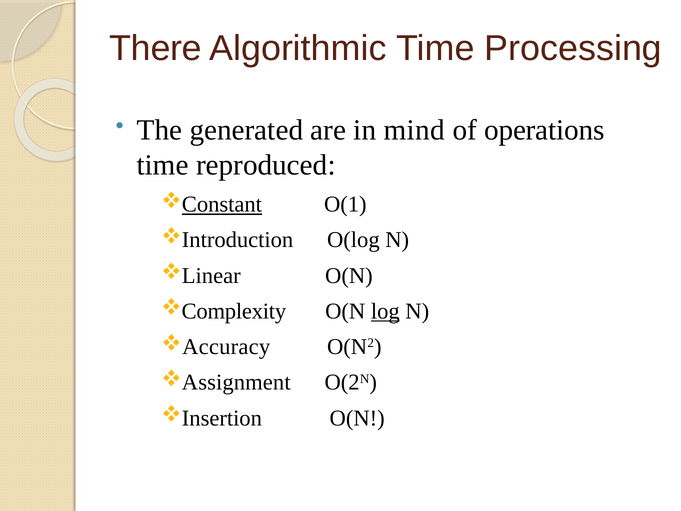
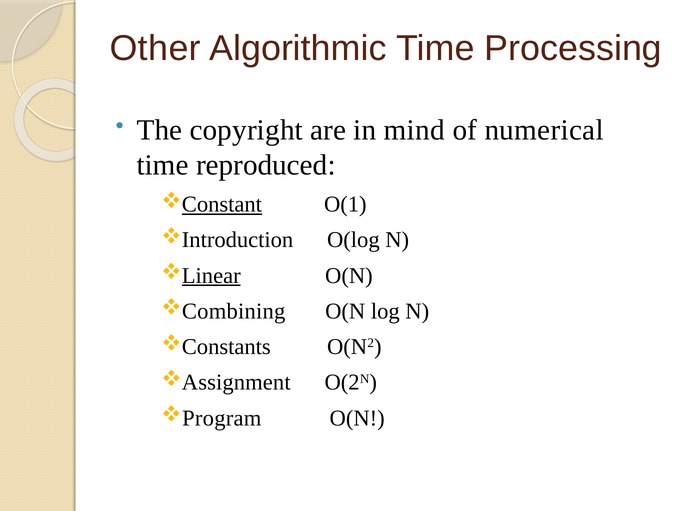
There: There -> Other
generated: generated -> copyright
operations: operations -> numerical
Linear underline: none -> present
Complexity: Complexity -> Combining
log underline: present -> none
Accuracy: Accuracy -> Constants
Insertion: Insertion -> Program
